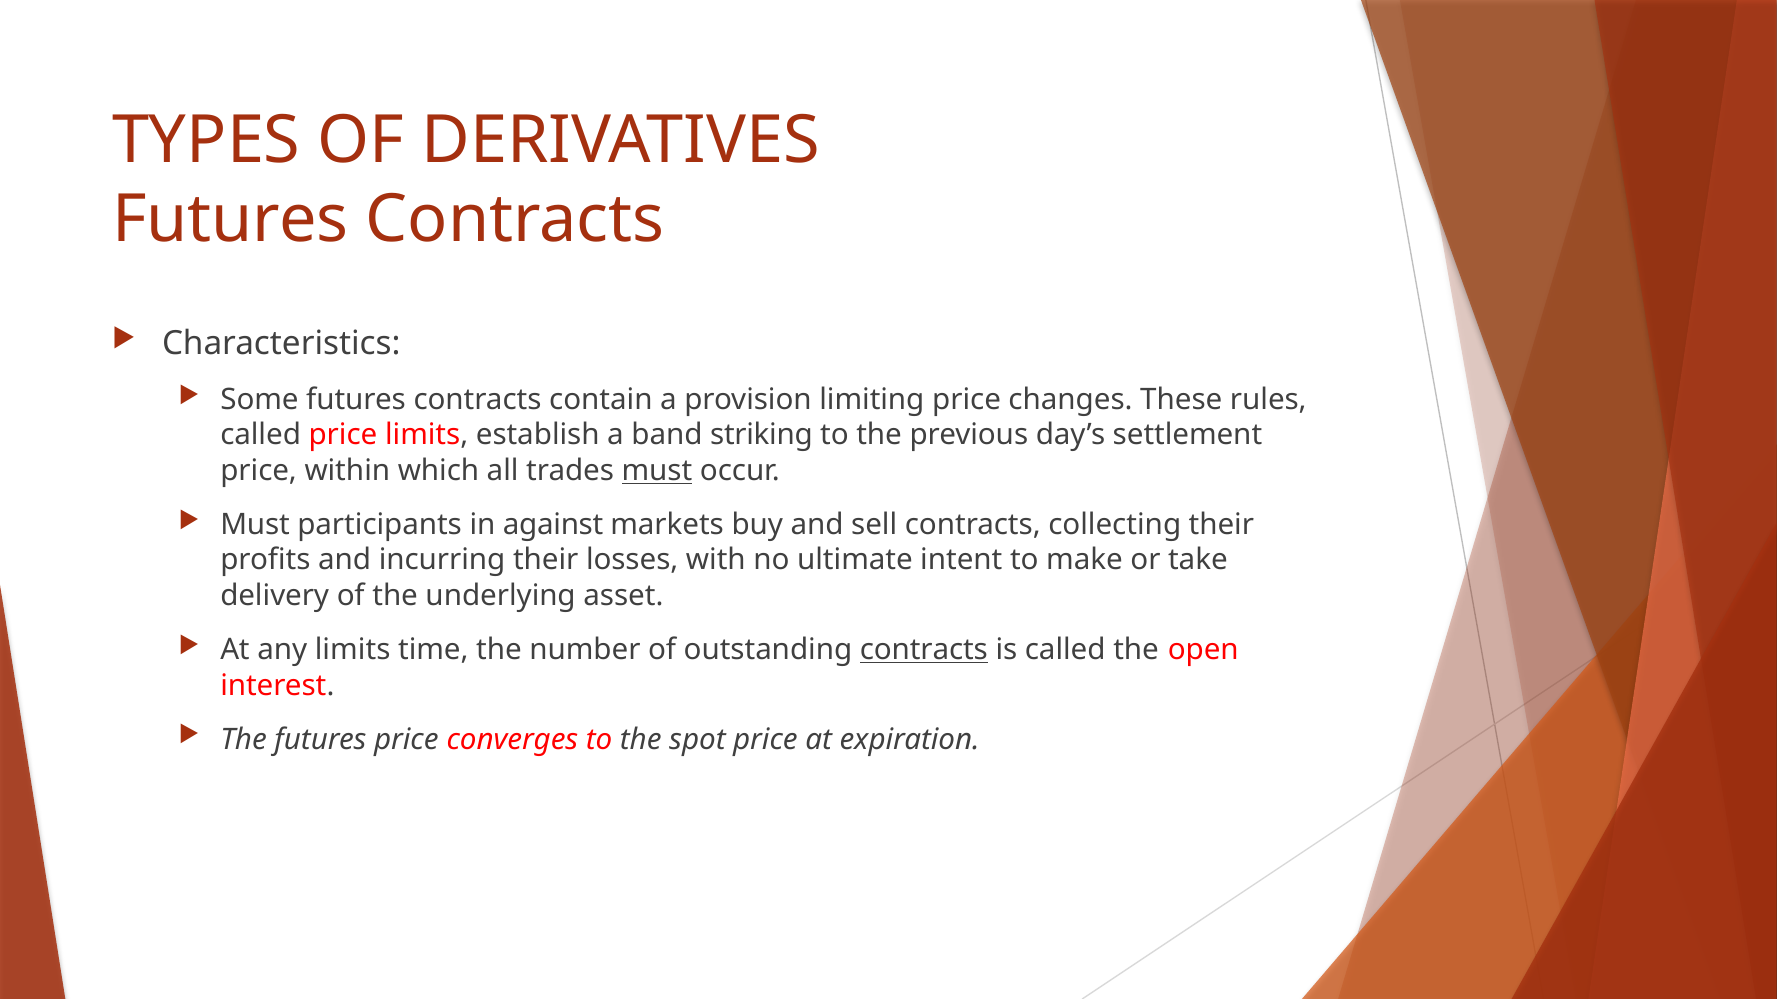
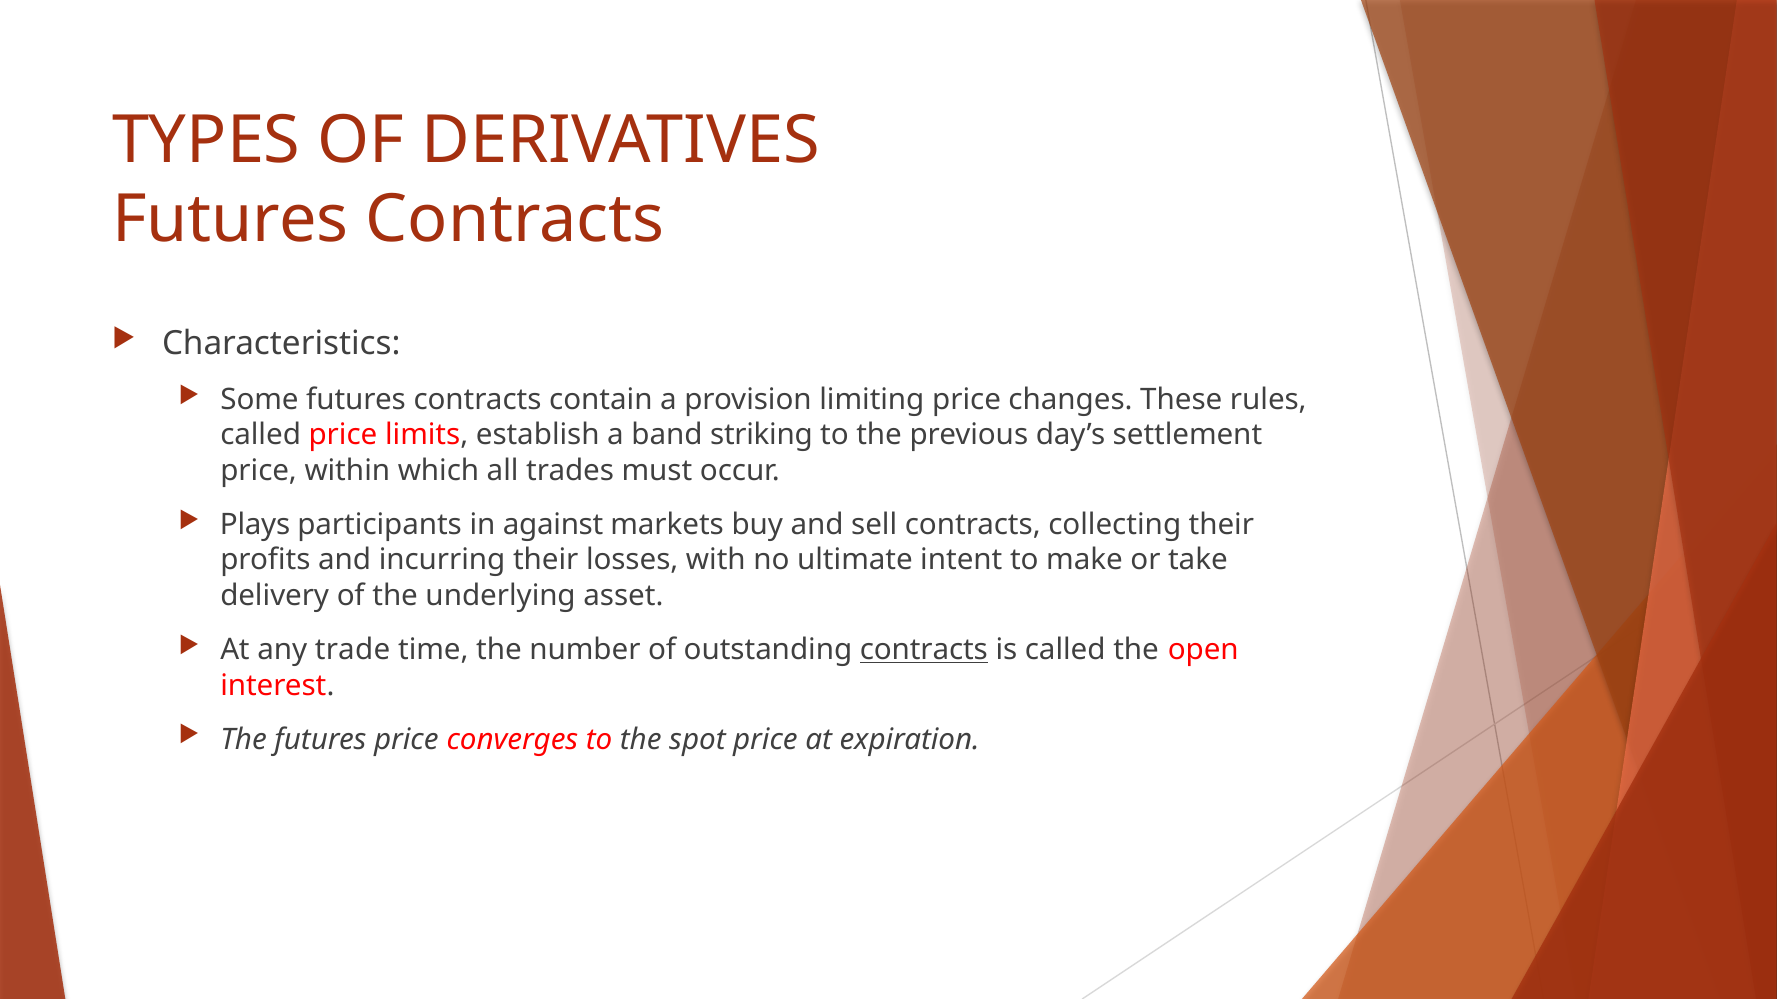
must at (657, 471) underline: present -> none
Must at (255, 525): Must -> Plays
any limits: limits -> trade
